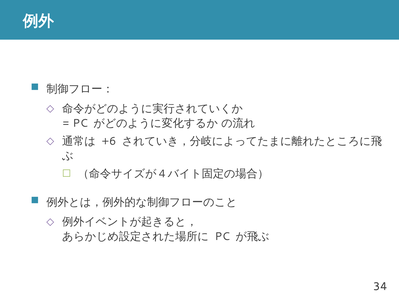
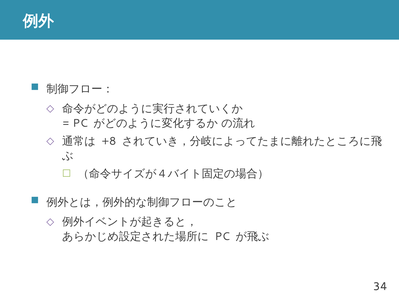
+6: +6 -> +8
